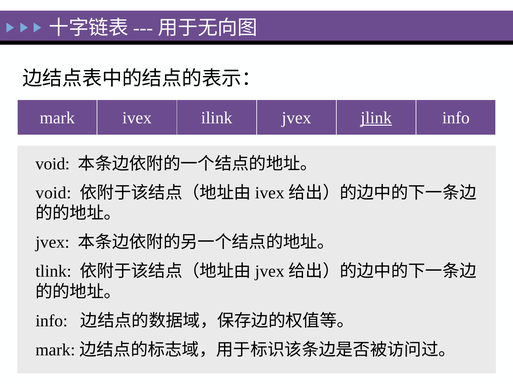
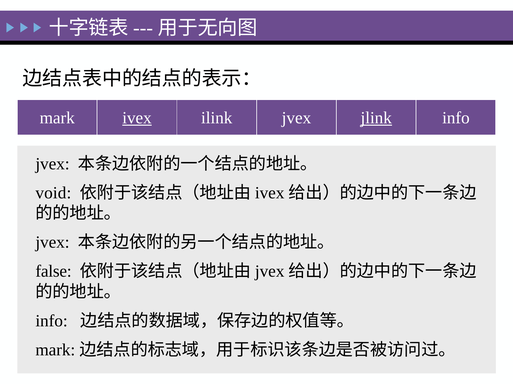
ivex underline: none -> present
void at (53, 164): void -> jvex
tlink: tlink -> false
